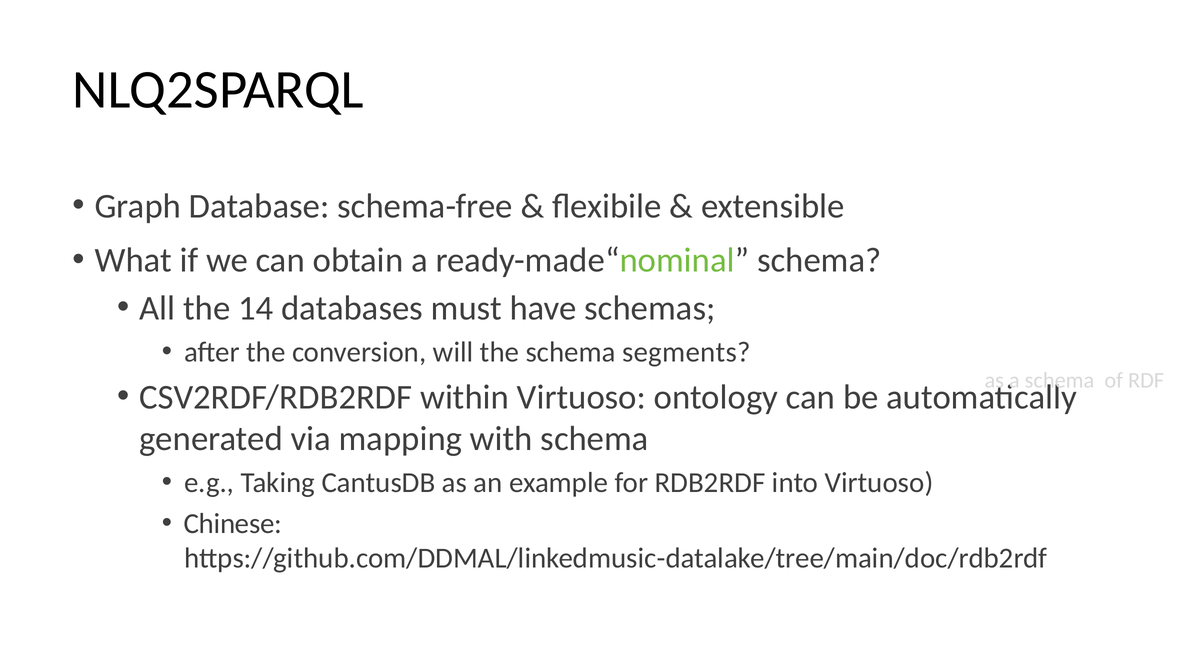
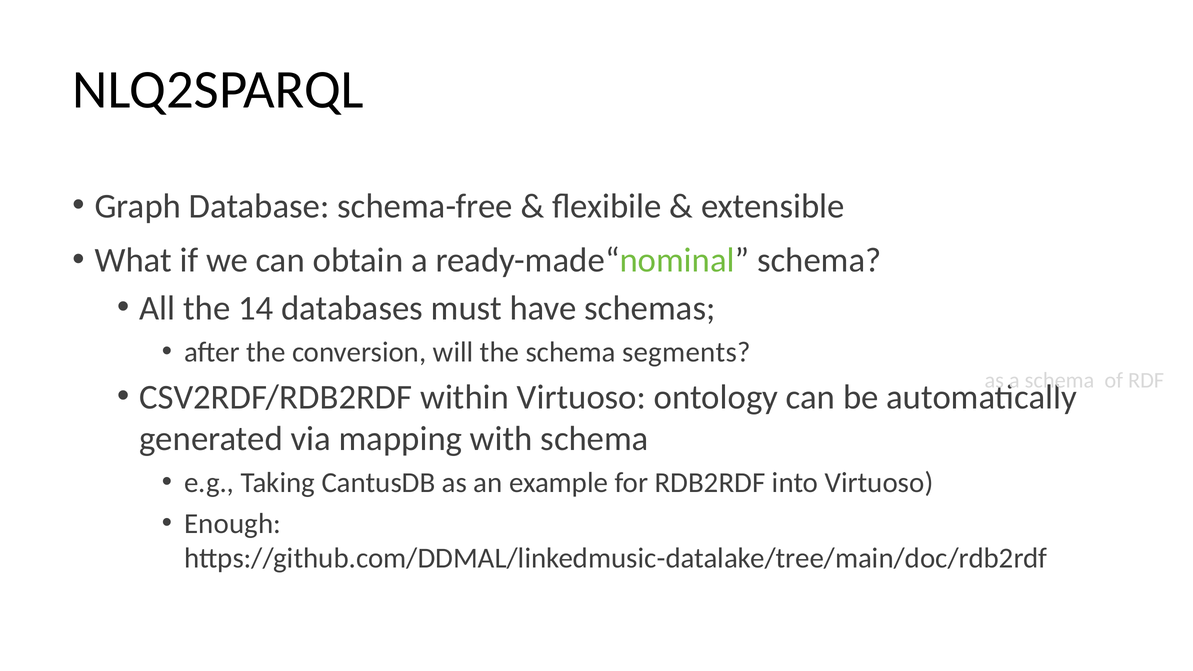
Chinese: Chinese -> Enough
